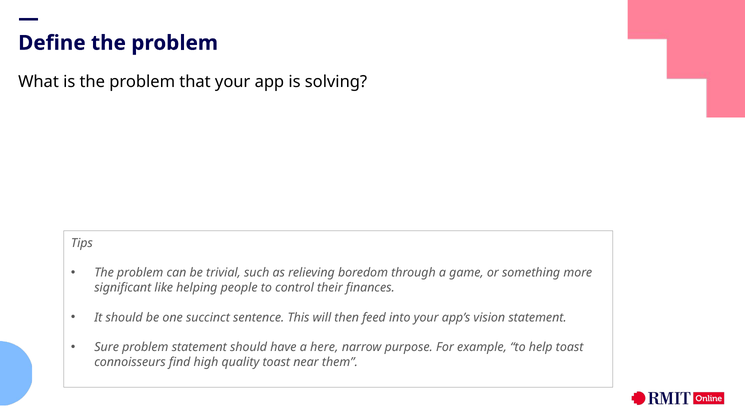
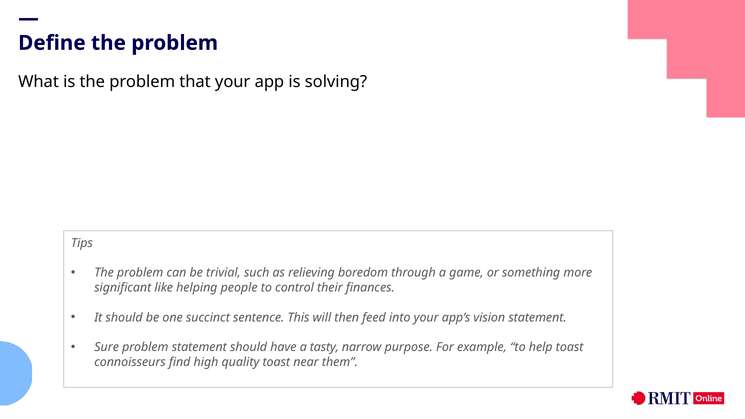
here: here -> tasty
